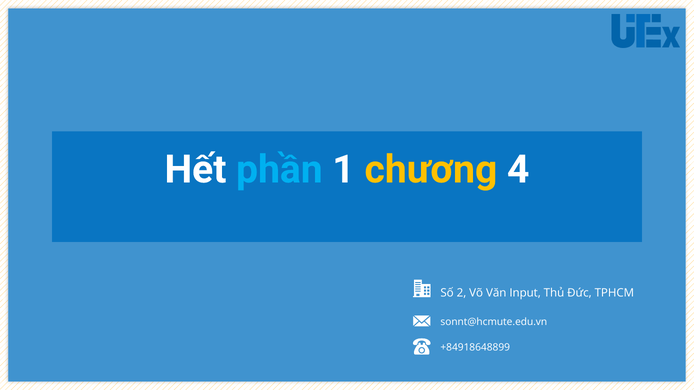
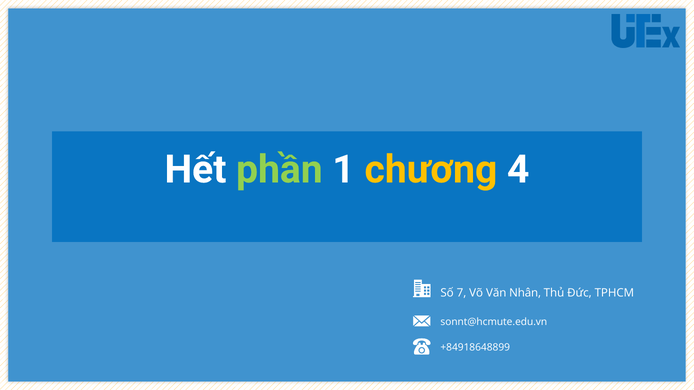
phần colour: light blue -> light green
2: 2 -> 7
Input: Input -> Nhân
